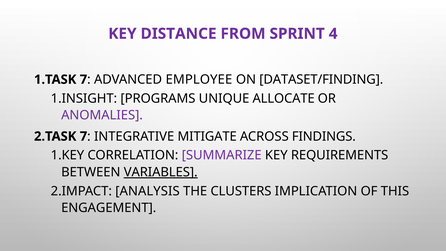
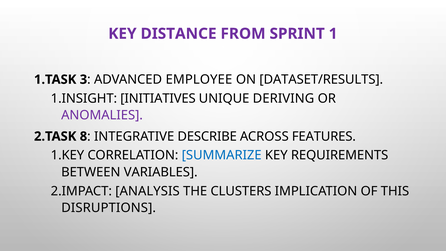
4: 4 -> 1
7 at (83, 79): 7 -> 3
DATASET/FINDING: DATASET/FINDING -> DATASET/RESULTS
PROGRAMS: PROGRAMS -> INITIATIVES
ALLOCATE: ALLOCATE -> DERIVING
7 at (83, 136): 7 -> 8
MITIGATE: MITIGATE -> DESCRIBE
FINDINGS: FINDINGS -> FEATURES
SUMMARIZE colour: purple -> blue
VARIABLES underline: present -> none
ENGAGEMENT: ENGAGEMENT -> DISRUPTIONS
